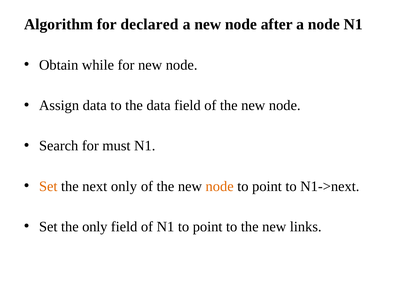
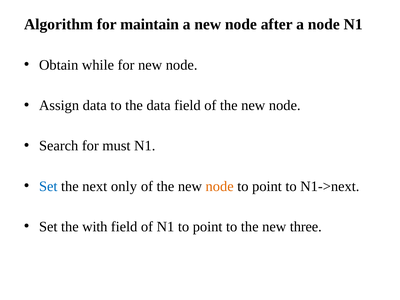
declared: declared -> maintain
Set at (48, 186) colour: orange -> blue
the only: only -> with
links: links -> three
